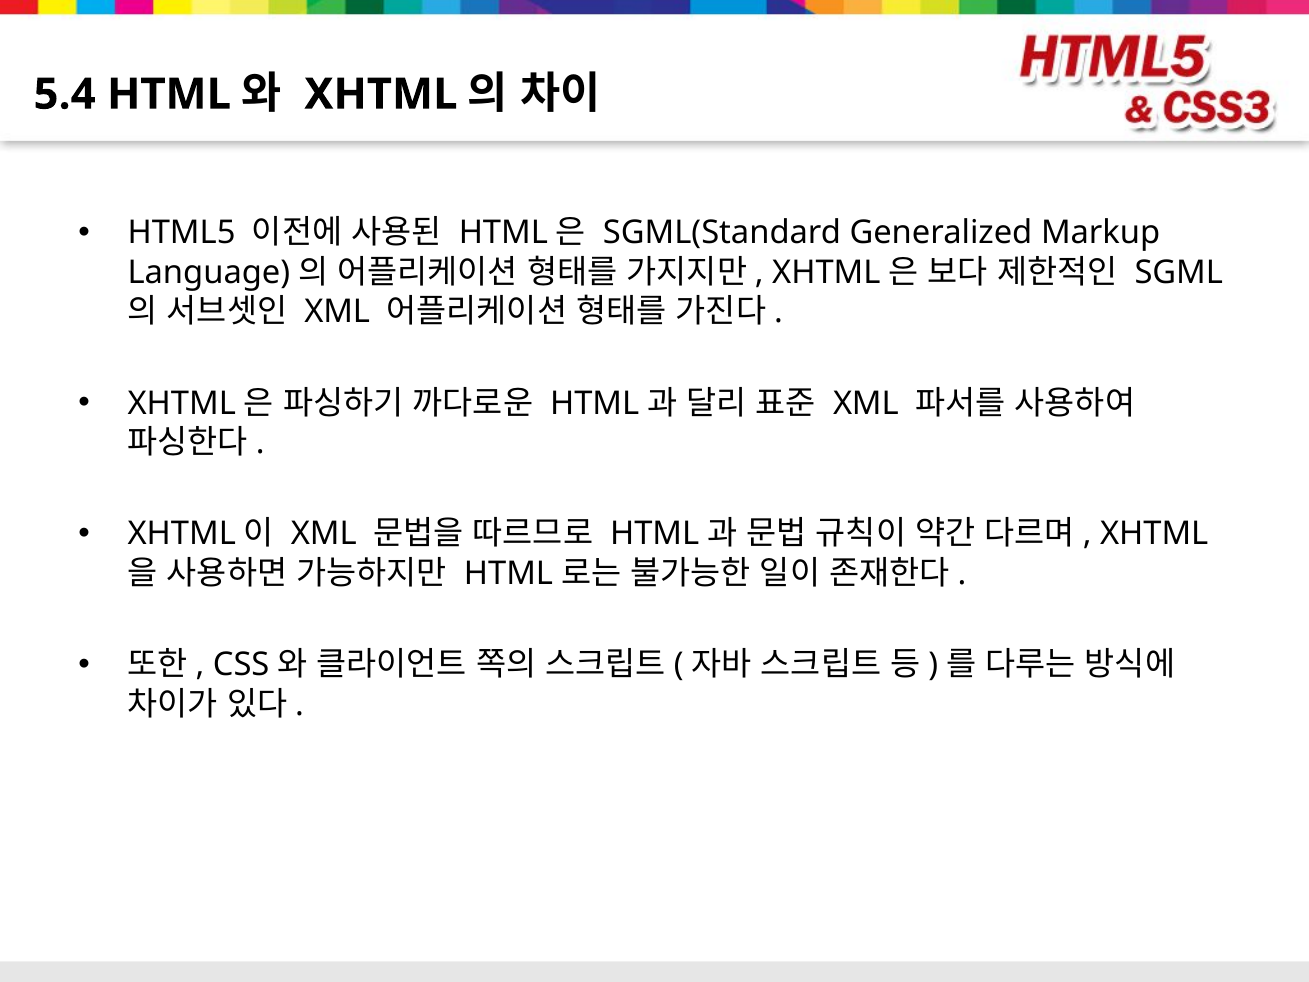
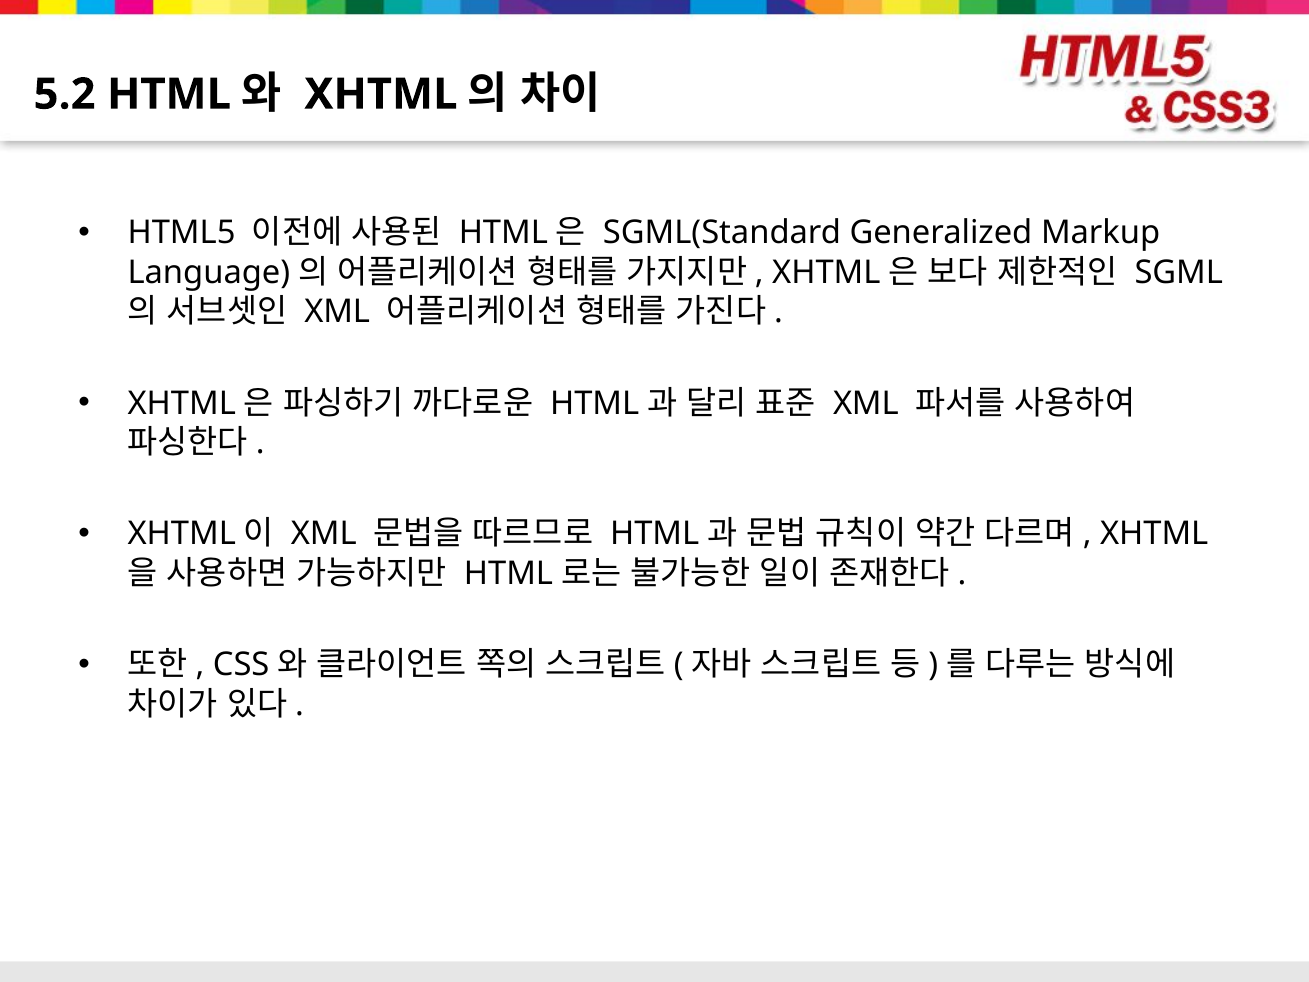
5.4: 5.4 -> 5.2
